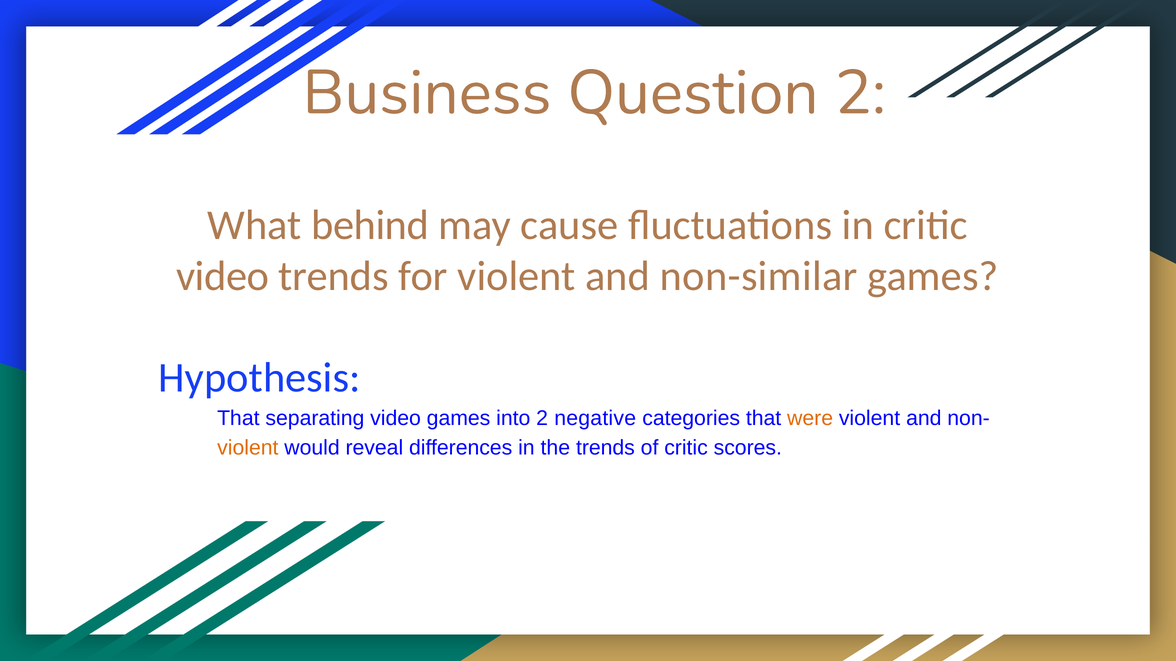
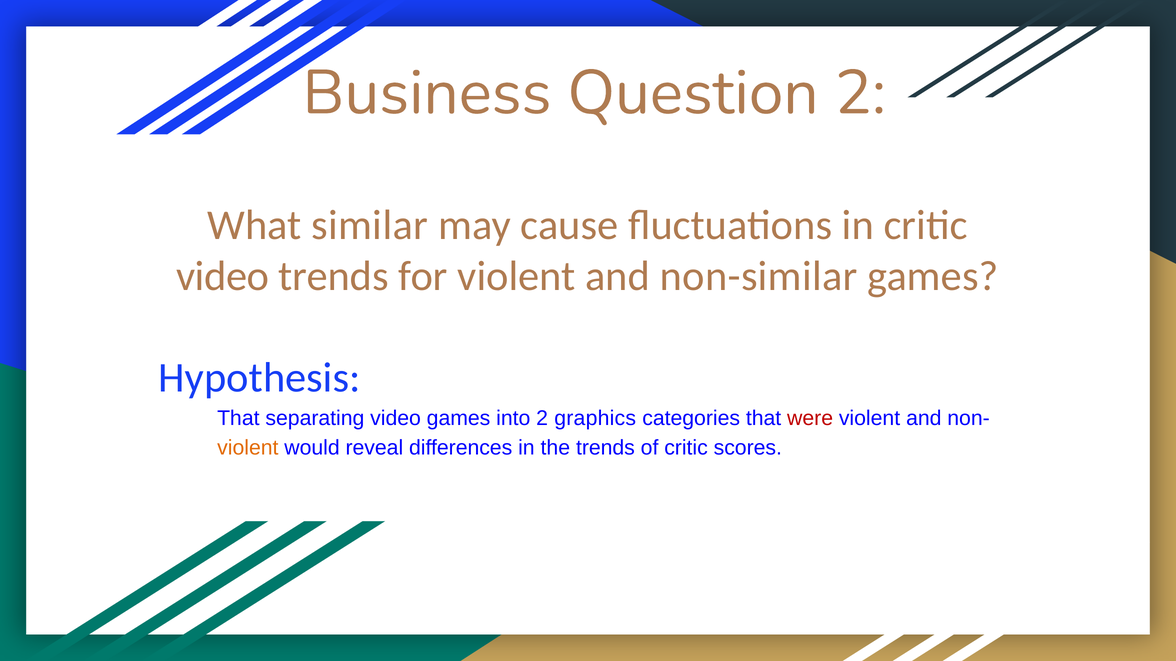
behind: behind -> similar
negative: negative -> graphics
were colour: orange -> red
